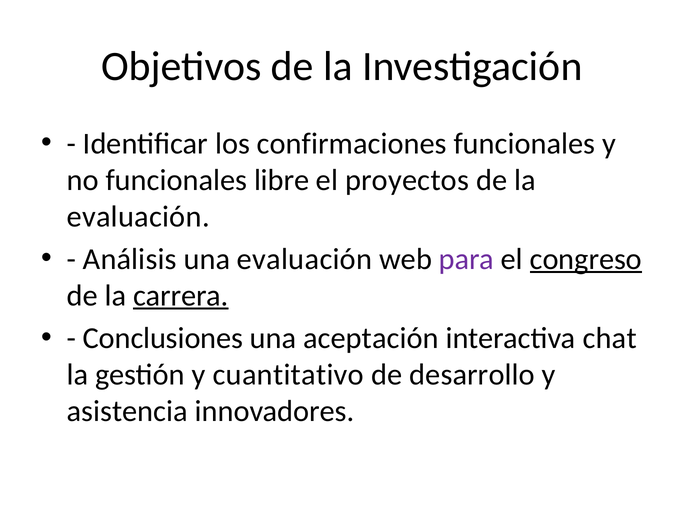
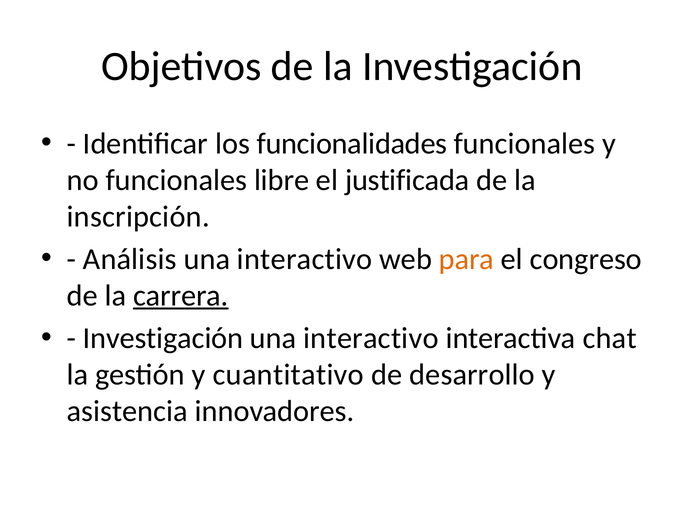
confirmaciones: confirmaciones -> funcionalidades
proyectos: proyectos -> justificada
evaluación at (138, 216): evaluación -> inscripción
evaluación at (305, 259): evaluación -> interactivo
para colour: purple -> orange
congreso underline: present -> none
Conclusiones at (163, 338): Conclusiones -> Investigación
aceptación at (371, 338): aceptación -> interactivo
